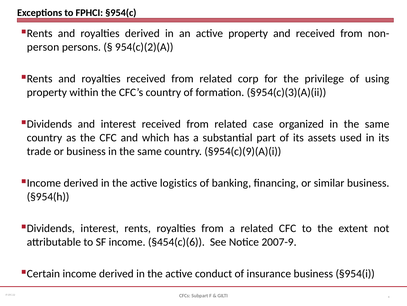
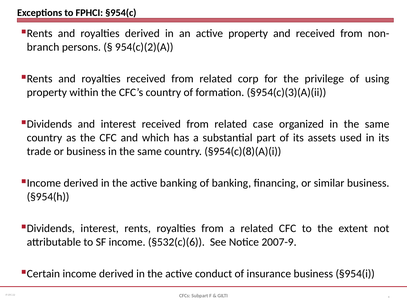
person: person -> branch
§954(c)(9)(A)(i: §954(c)(9)(A)(i -> §954(c)(8)(A)(i
active logistics: logistics -> banking
§454(c)(6: §454(c)(6 -> §532(c)(6
